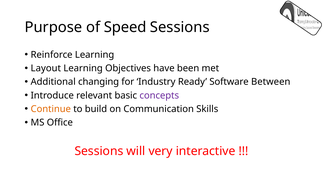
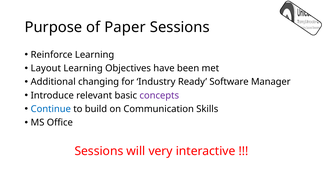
Speed: Speed -> Paper
Between: Between -> Manager
Continue colour: orange -> blue
